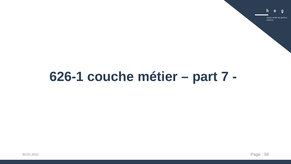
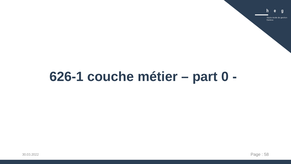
7: 7 -> 0
